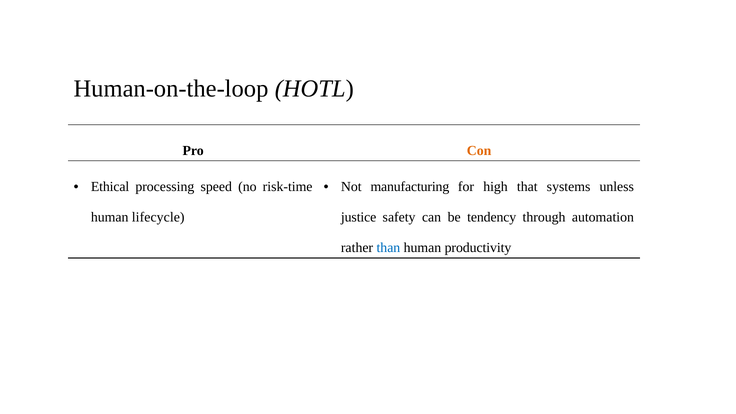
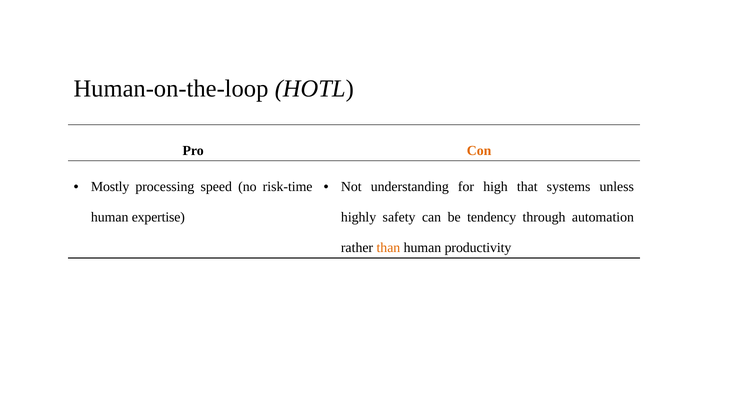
Ethical: Ethical -> Mostly
manufacturing: manufacturing -> understanding
lifecycle: lifecycle -> expertise
justice: justice -> highly
than colour: blue -> orange
